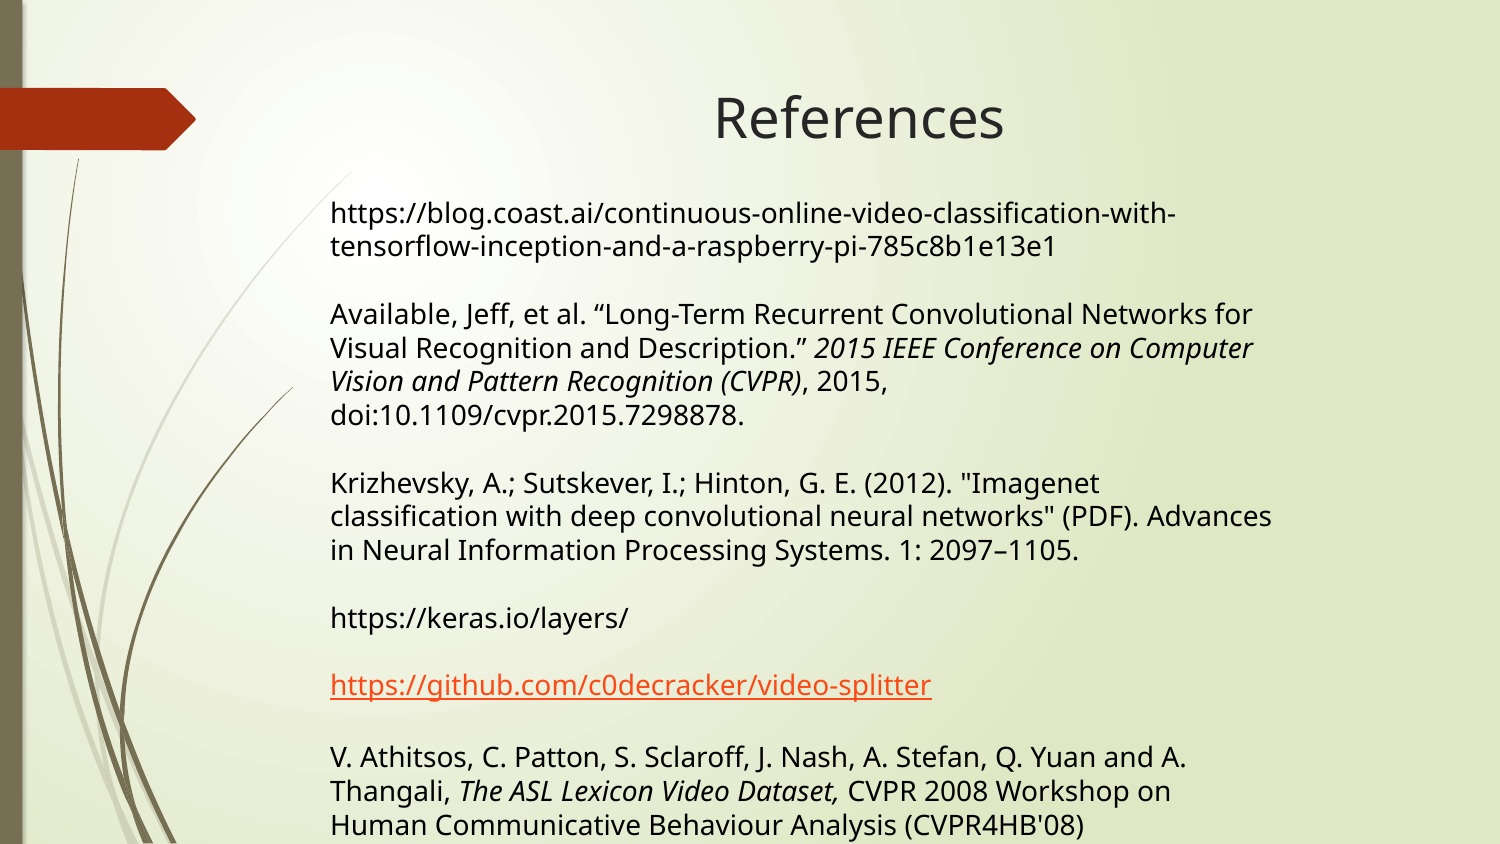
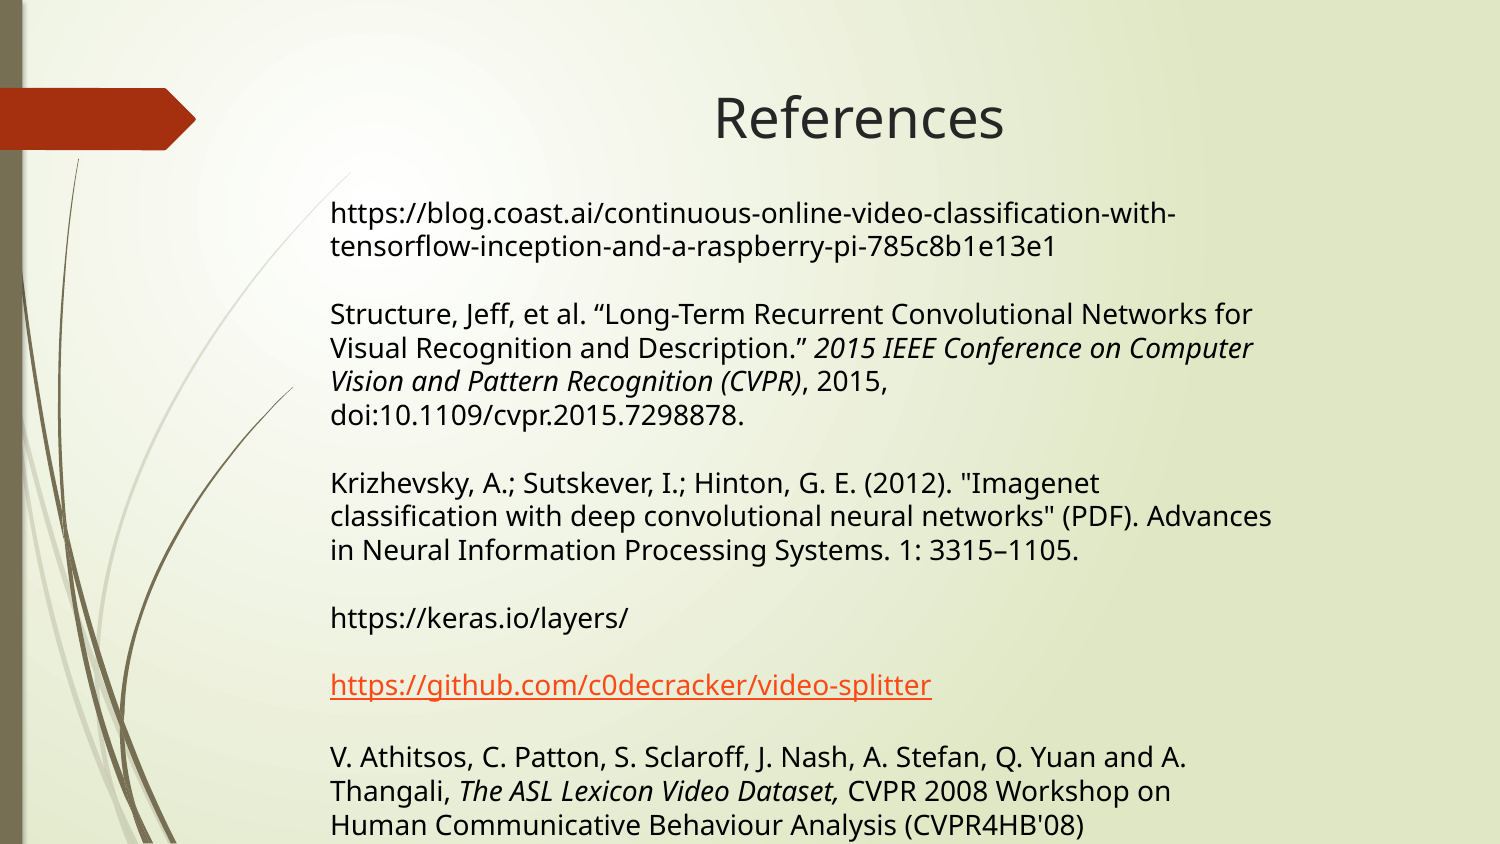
Available: Available -> Structure
2097–1105: 2097–1105 -> 3315–1105
